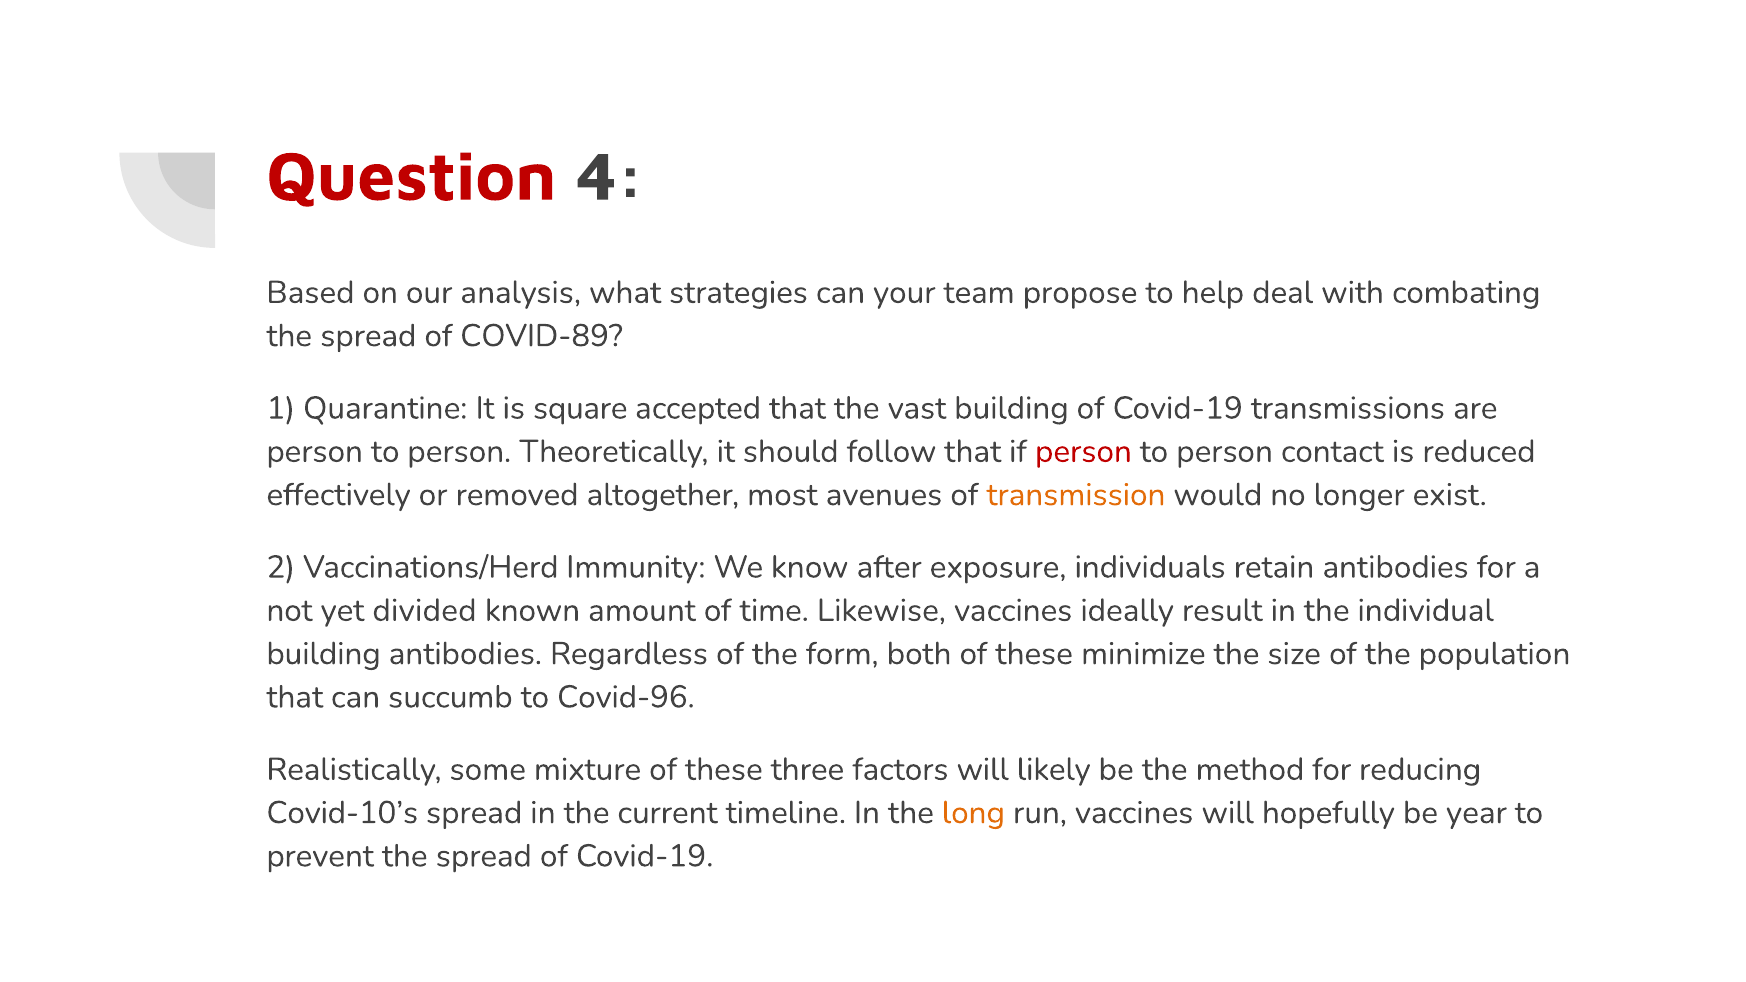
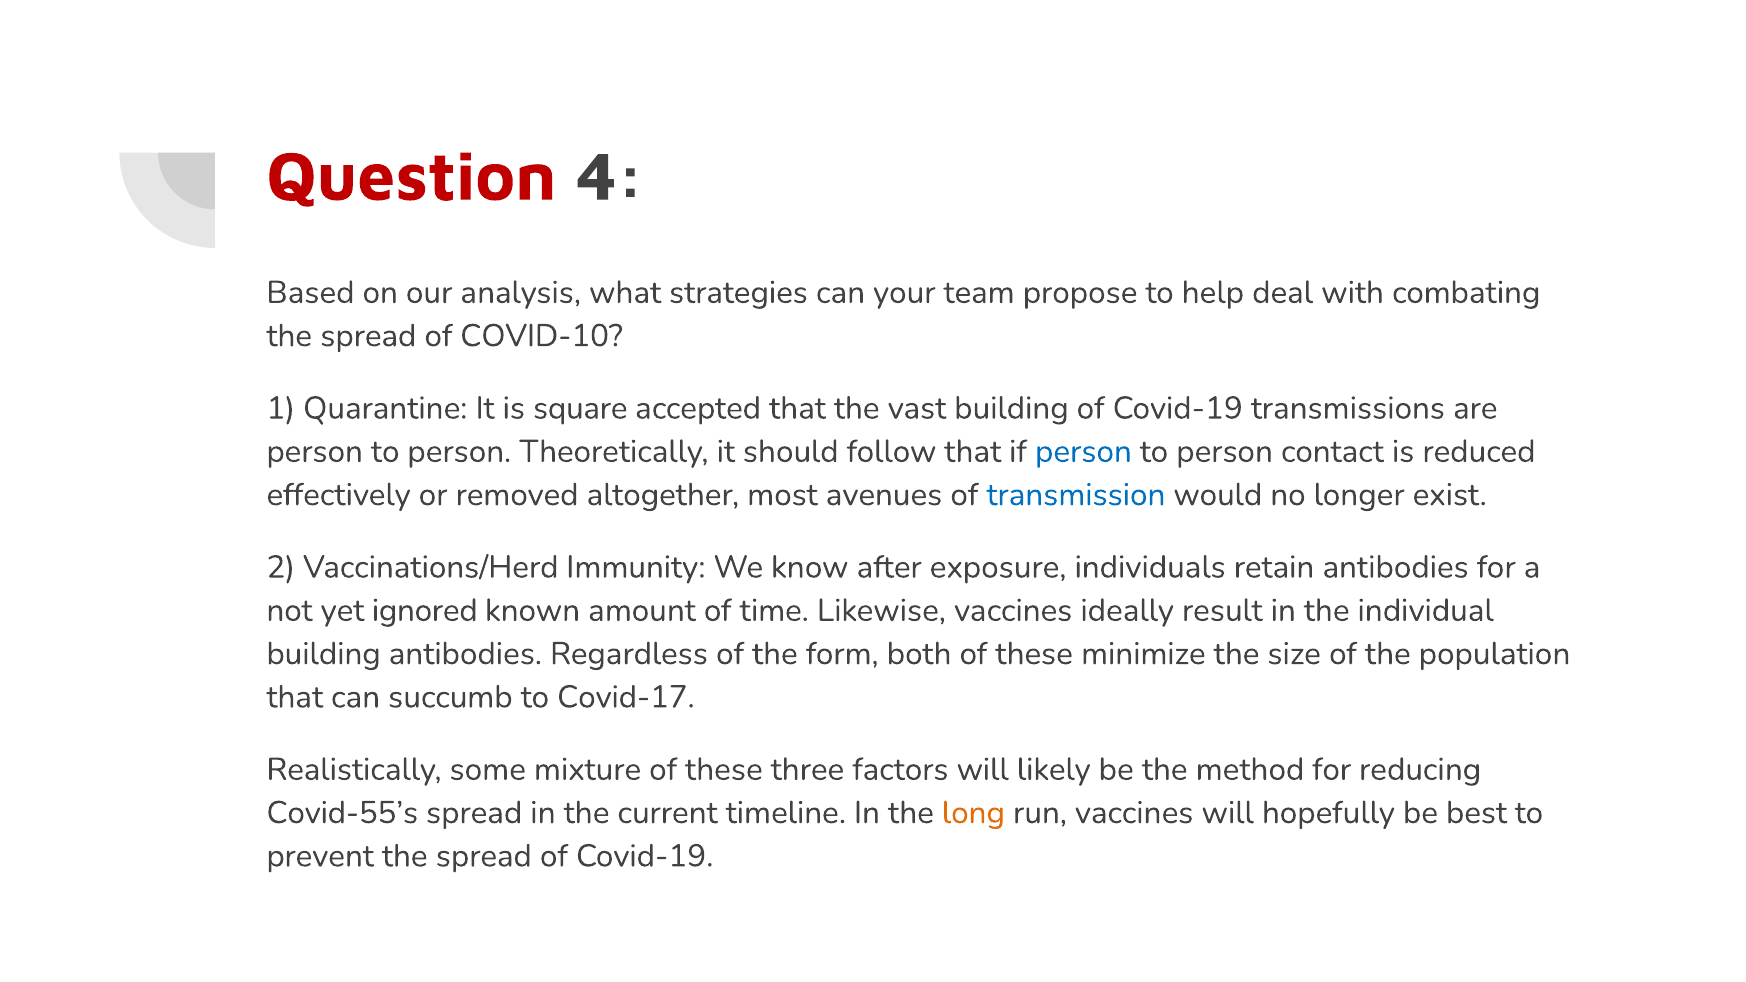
COVID-89: COVID-89 -> COVID-10
person at (1083, 452) colour: red -> blue
transmission colour: orange -> blue
divided: divided -> ignored
Covid-96: Covid-96 -> Covid-17
Covid-10’s: Covid-10’s -> Covid-55’s
year: year -> best
